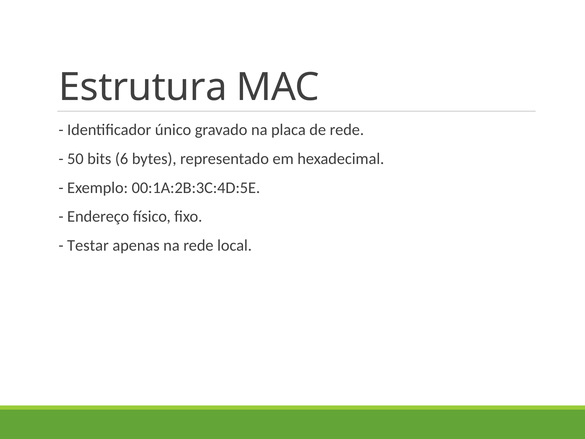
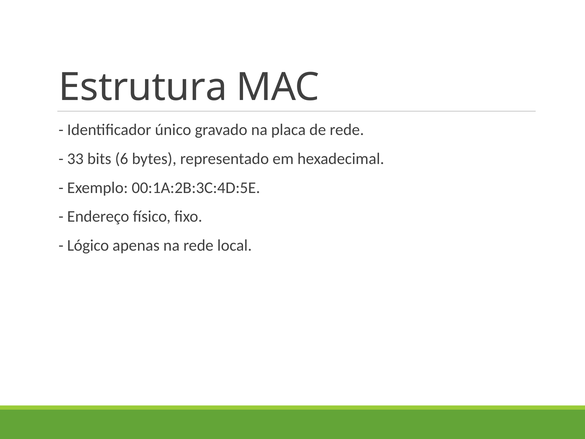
50: 50 -> 33
Testar: Testar -> Lógico
